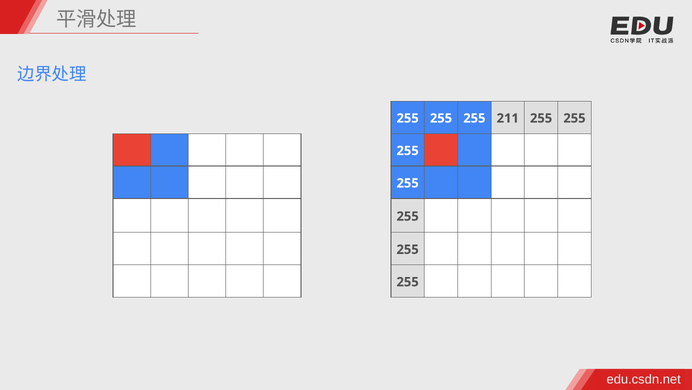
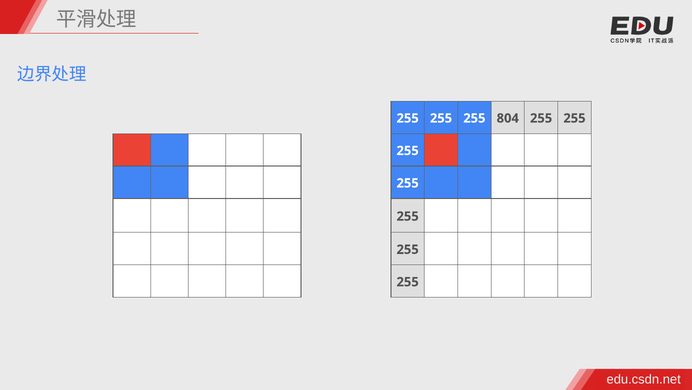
211: 211 -> 804
